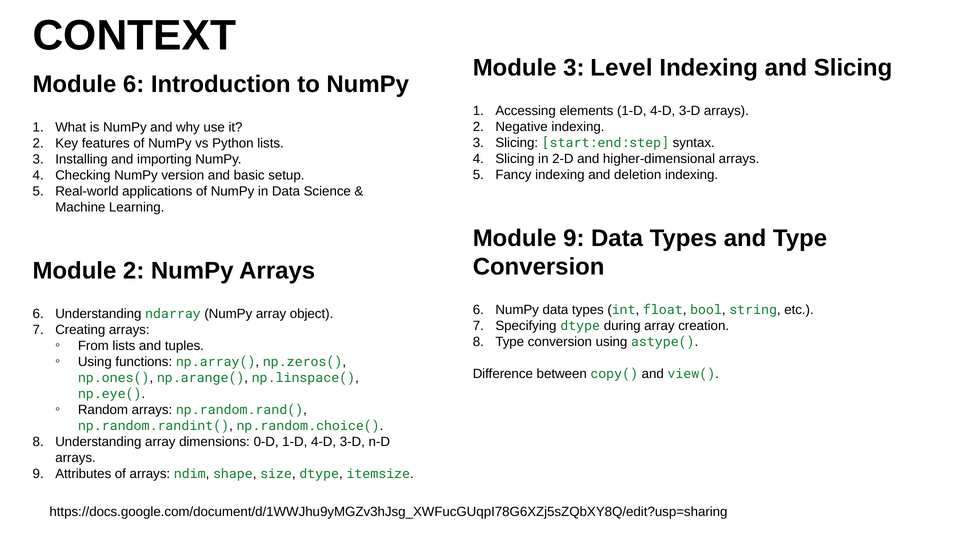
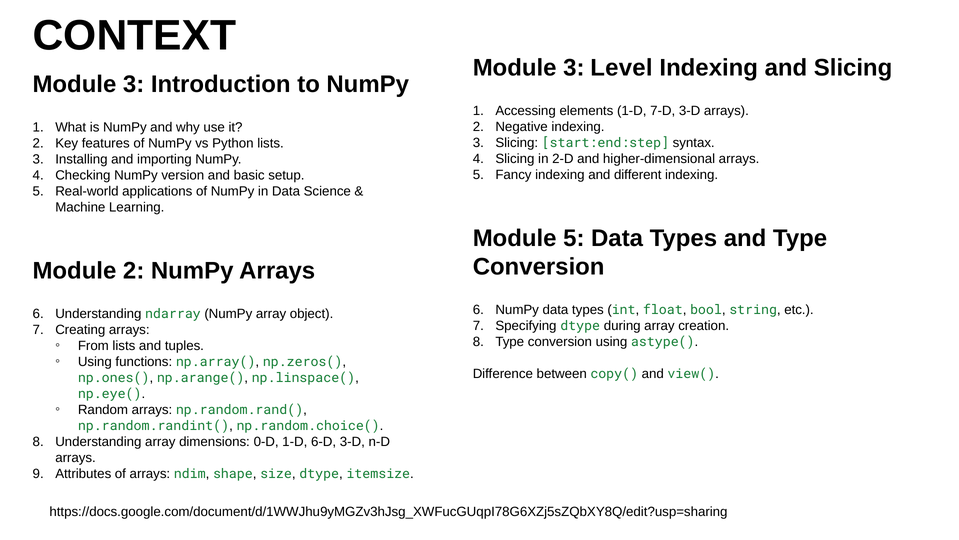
6 at (134, 84): 6 -> 3
elements 1-D 4-D: 4-D -> 7-D
deletion: deletion -> different
Module 9: 9 -> 5
0-D 1-D 4-D: 4-D -> 6-D
